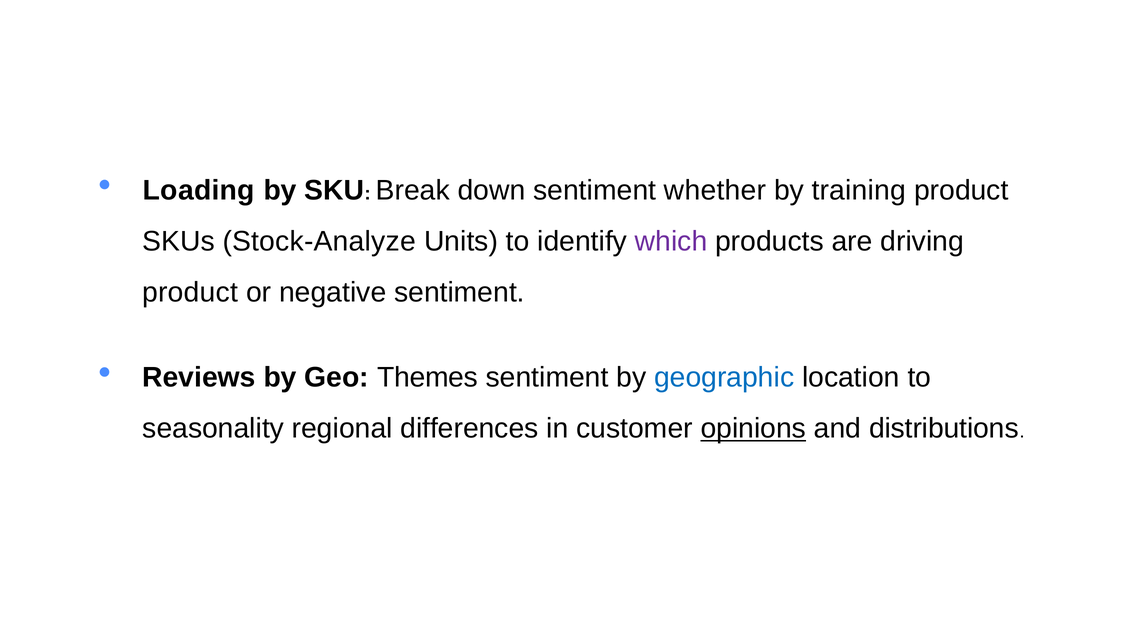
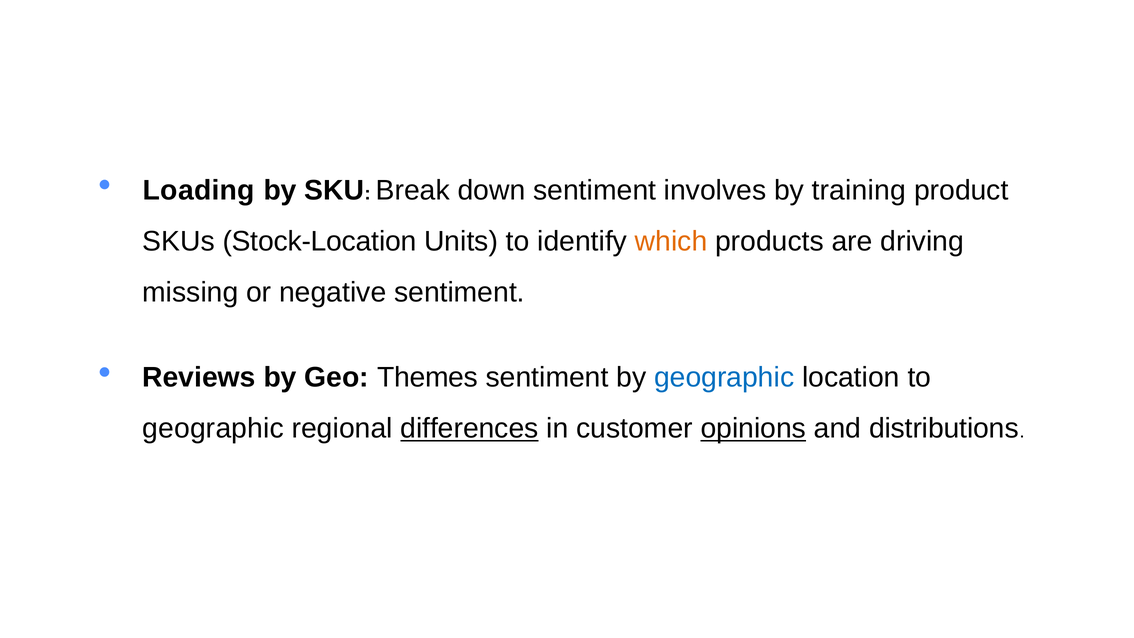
whether: whether -> involves
Stock-Analyze: Stock-Analyze -> Stock-Location
which colour: purple -> orange
product at (190, 292): product -> missing
seasonality at (213, 428): seasonality -> geographic
differences underline: none -> present
